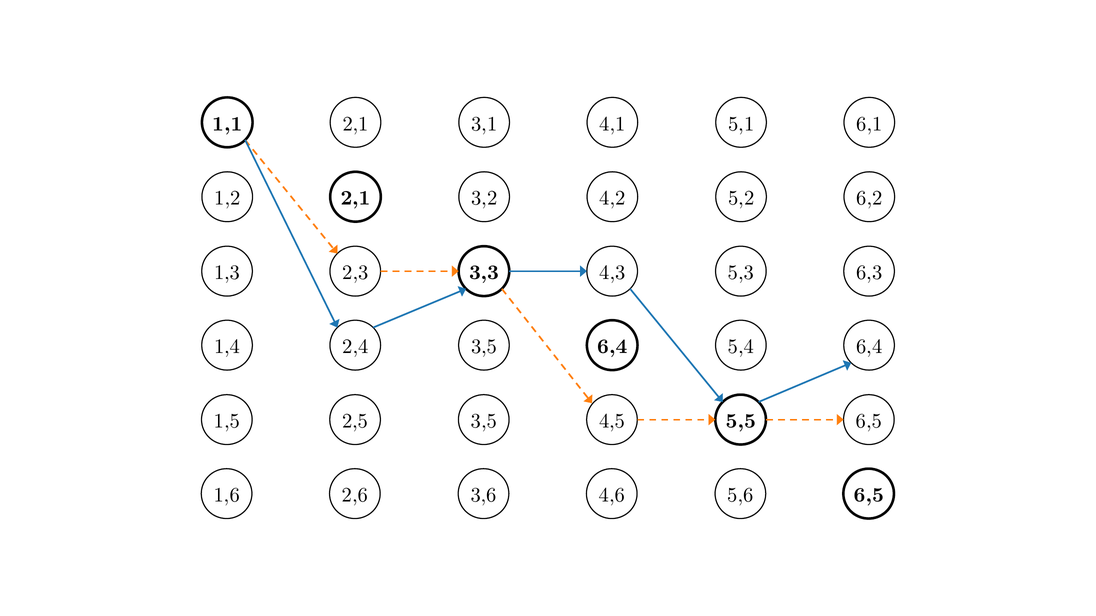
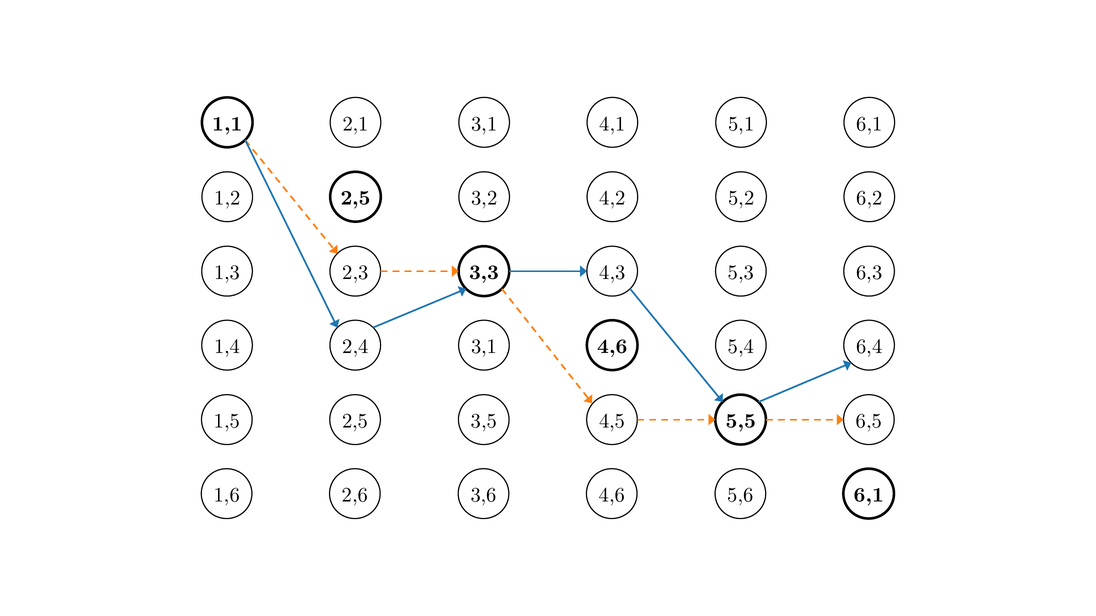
2,1 at (356, 198): 2,1 -> 2,5
3,5 at (484, 347): 3,5 -> 3,1
6,4 at (612, 347): 6,4 -> 4,6
6,5 at (869, 495): 6,5 -> 6,1
